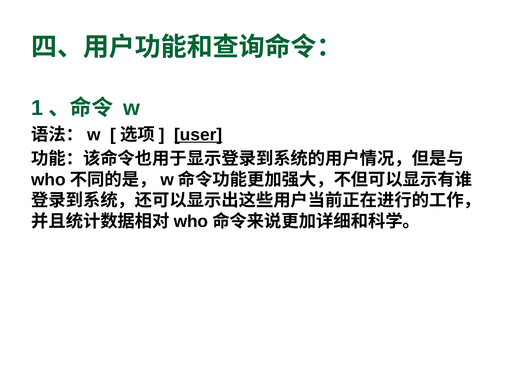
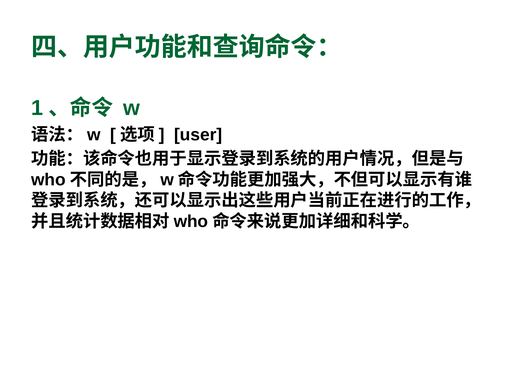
user underline: present -> none
